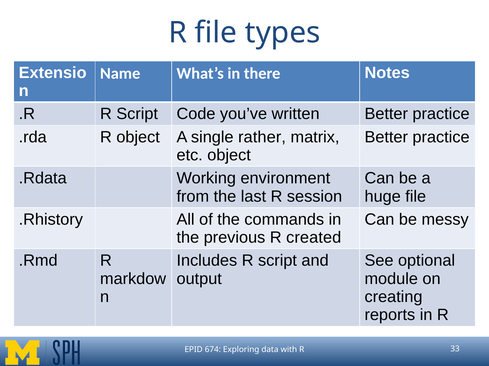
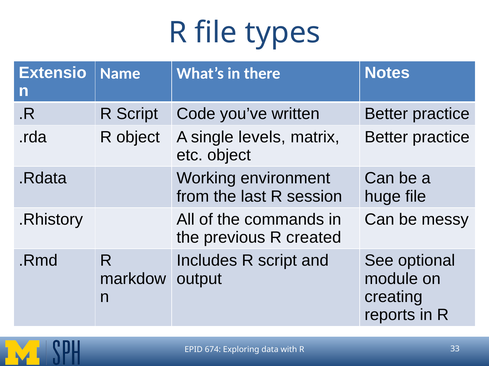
rather: rather -> levels
